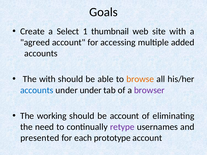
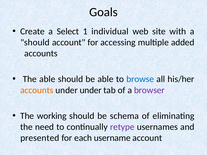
thumbnail: thumbnail -> individual
agreed at (35, 42): agreed -> should
The with: with -> able
browse colour: orange -> blue
accounts at (37, 90) colour: blue -> orange
be account: account -> schema
prototype: prototype -> username
